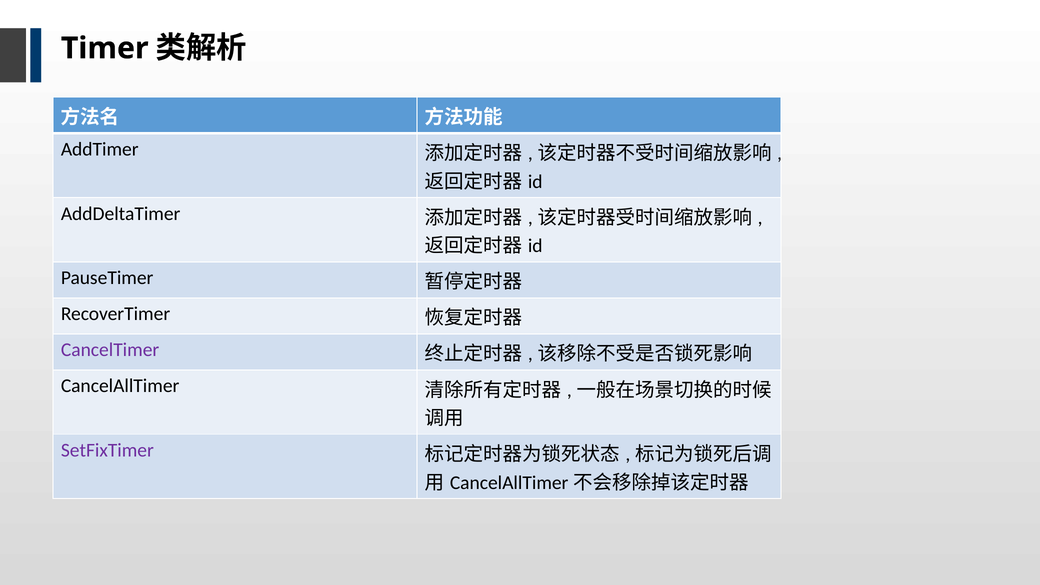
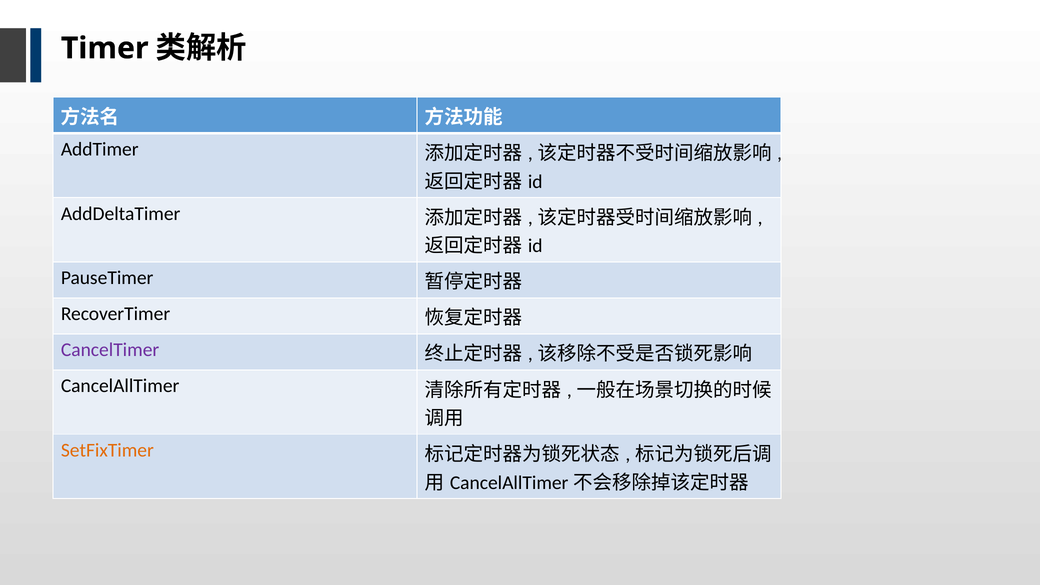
SetFixTimer colour: purple -> orange
